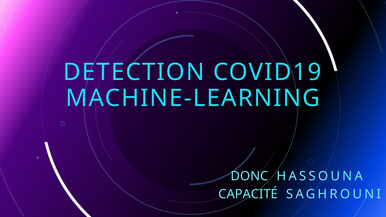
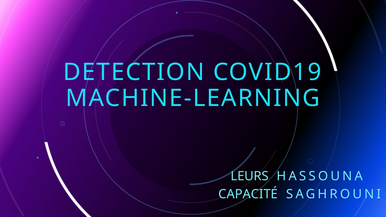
DONC: DONC -> LEURS
